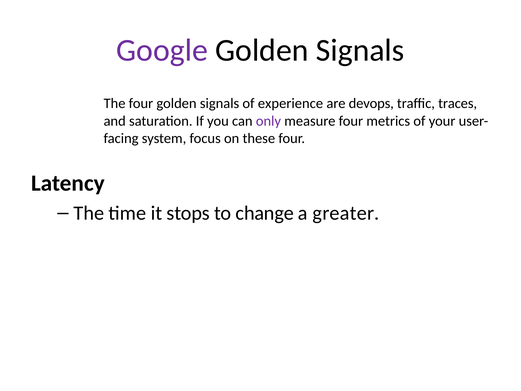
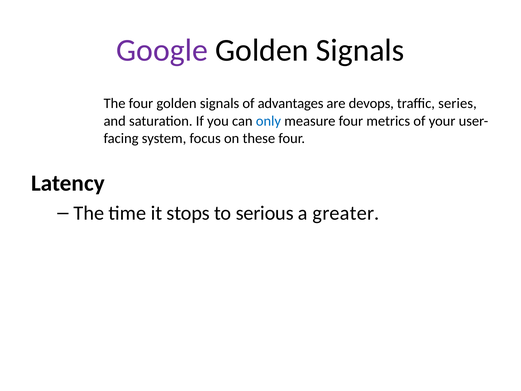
experience: experience -> advantages
traces: traces -> series
only colour: purple -> blue
change: change -> serious
